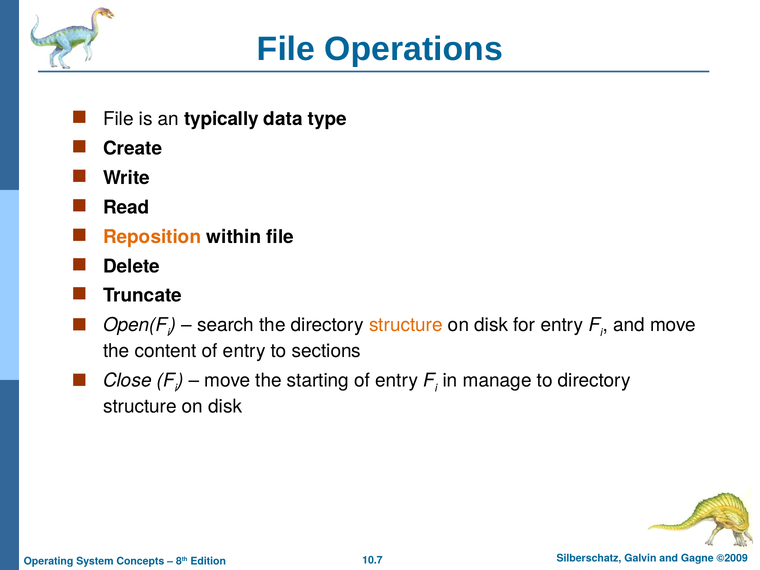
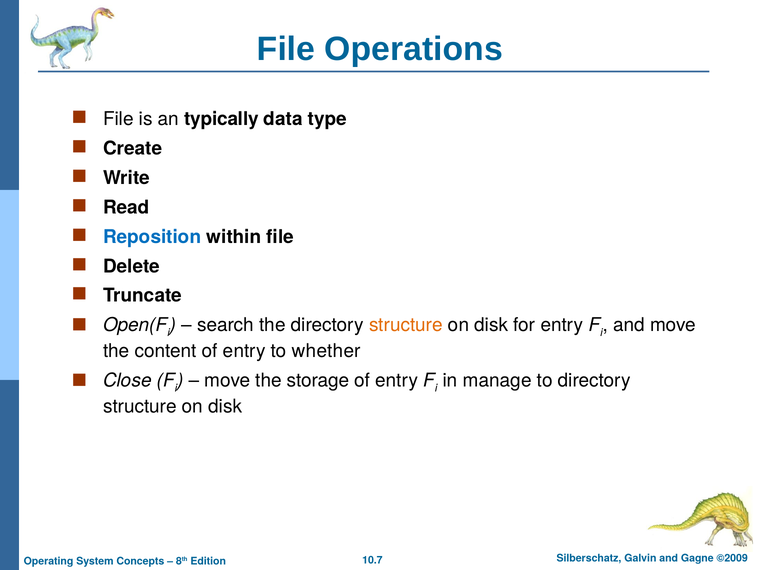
Reposition colour: orange -> blue
sections: sections -> whether
starting: starting -> storage
